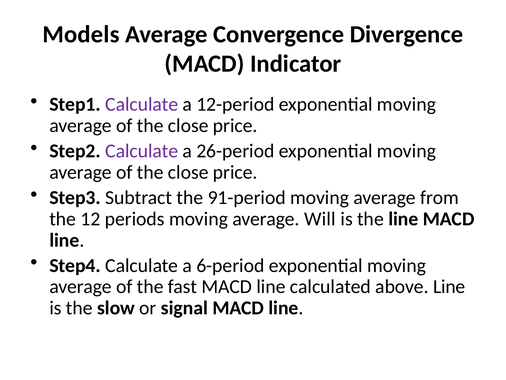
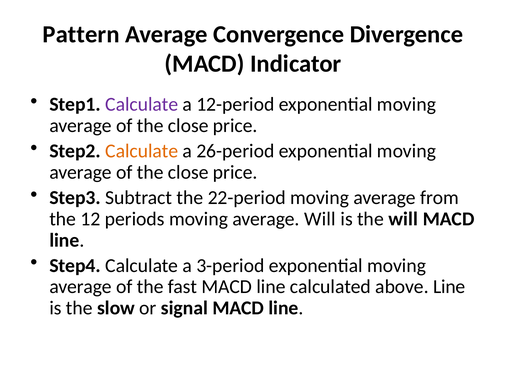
Models: Models -> Pattern
Calculate at (142, 151) colour: purple -> orange
91-period: 91-period -> 22-period
the line: line -> will
6-period: 6-period -> 3-period
